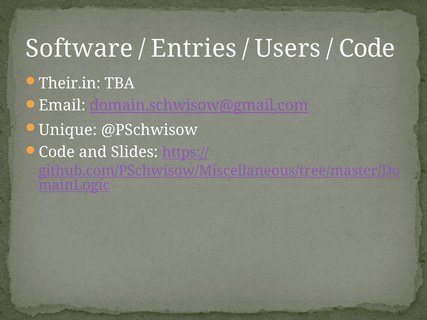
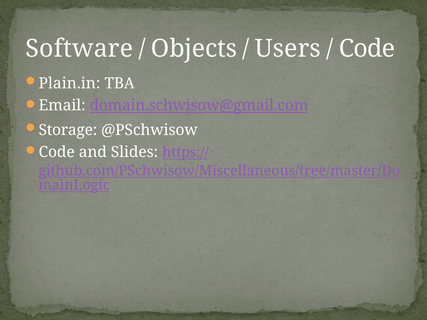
Entries: Entries -> Objects
Their.in: Their.in -> Plain.in
Unique: Unique -> Storage
